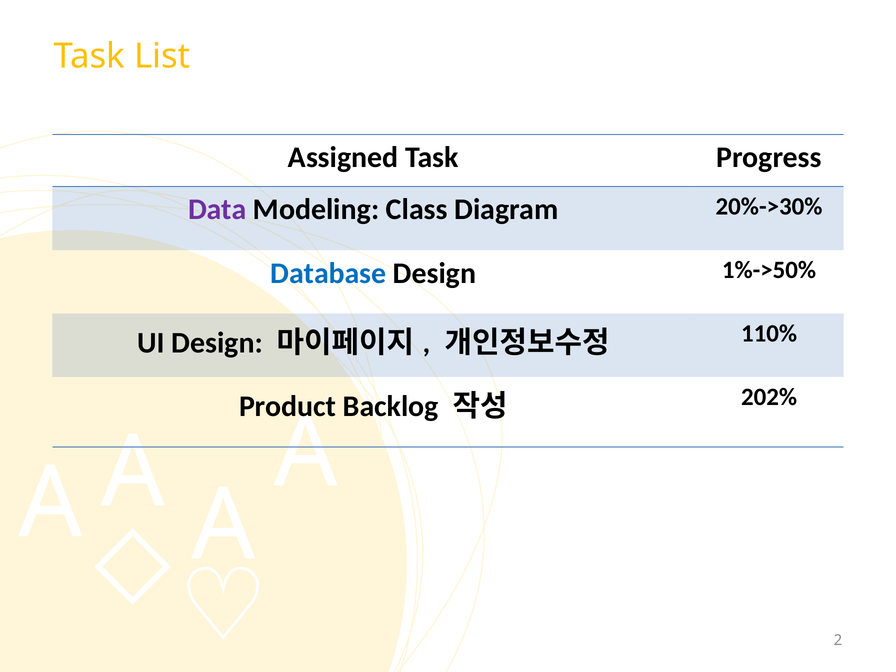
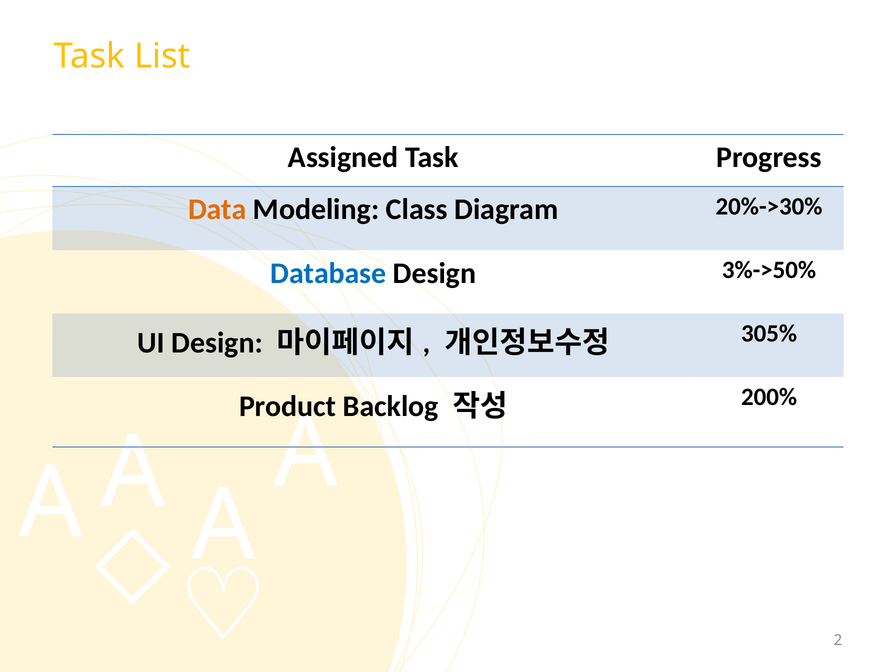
Data colour: purple -> orange
1%->50%: 1%->50% -> 3%->50%
110%: 110% -> 305%
202%: 202% -> 200%
